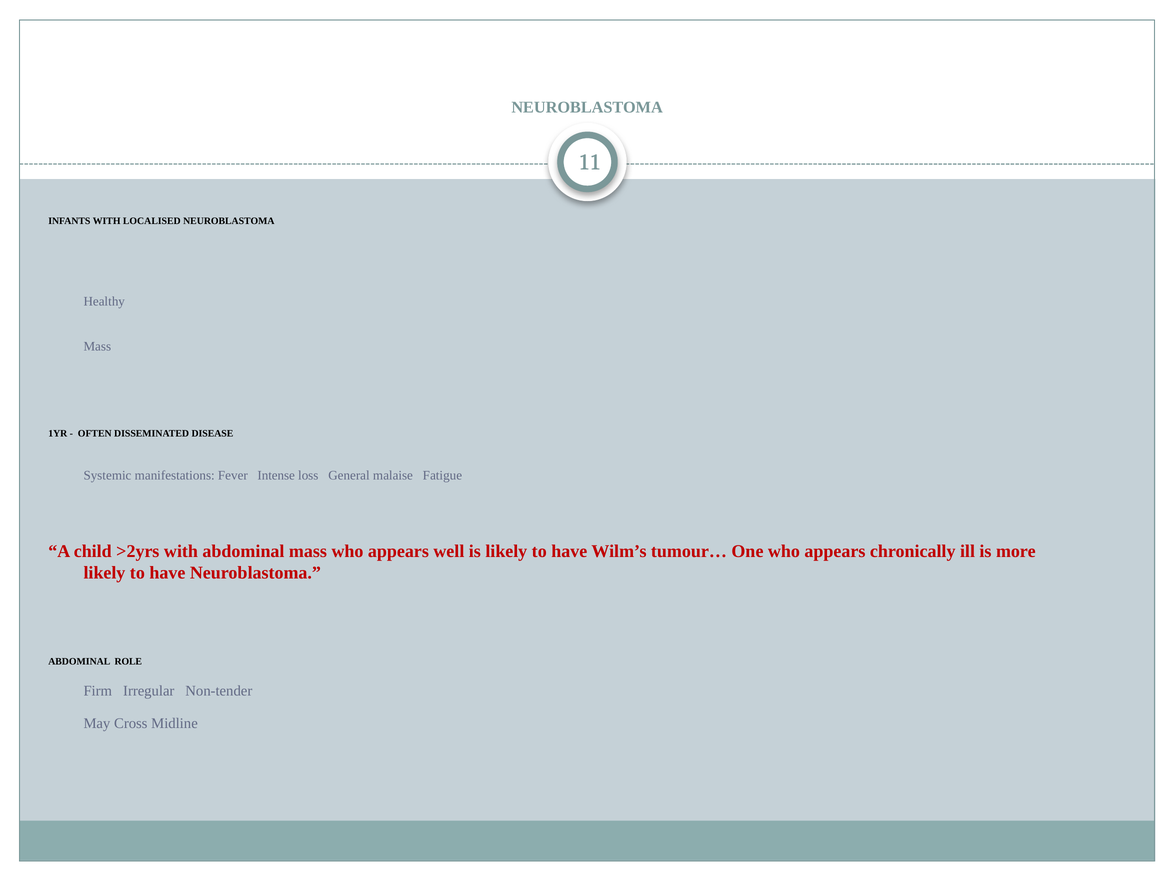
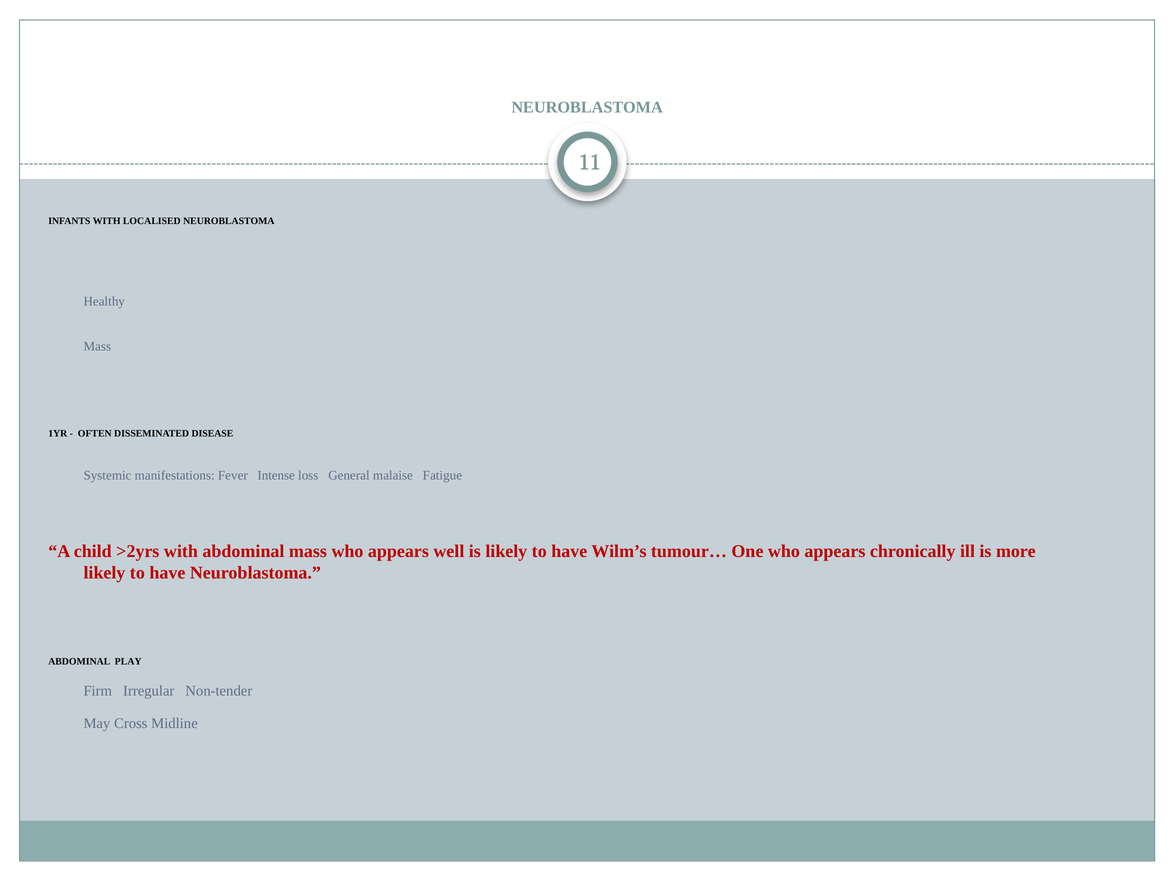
ROLE: ROLE -> PLAY
